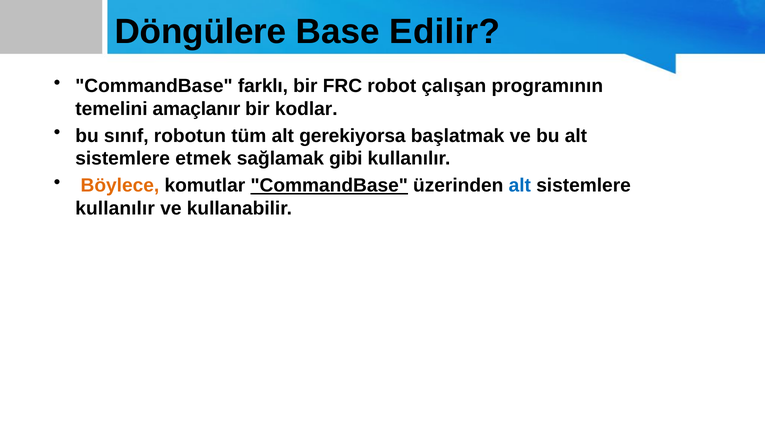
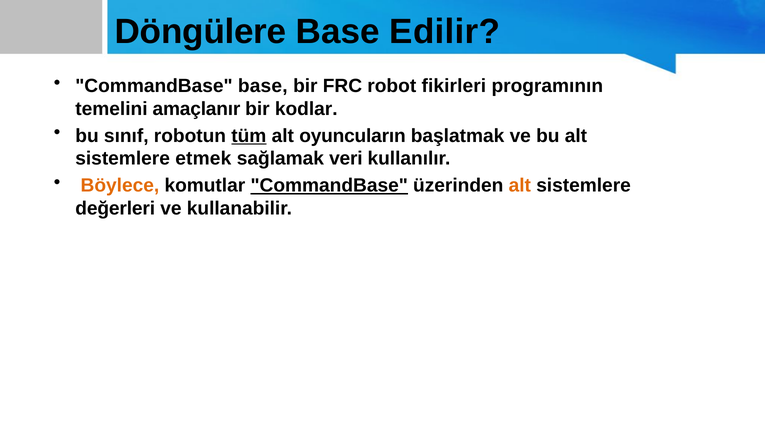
CommandBase farklı: farklı -> base
çalışan: çalışan -> fikirleri
tüm underline: none -> present
gerekiyorsa: gerekiyorsa -> oyuncuların
gibi: gibi -> veri
alt at (520, 186) colour: blue -> orange
kullanılır at (115, 209): kullanılır -> değerleri
